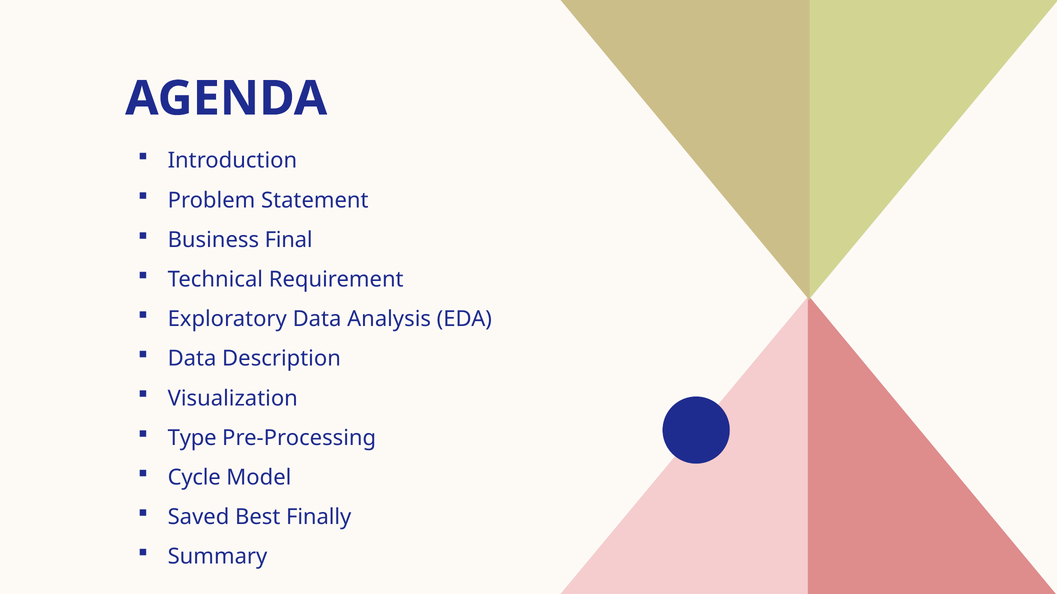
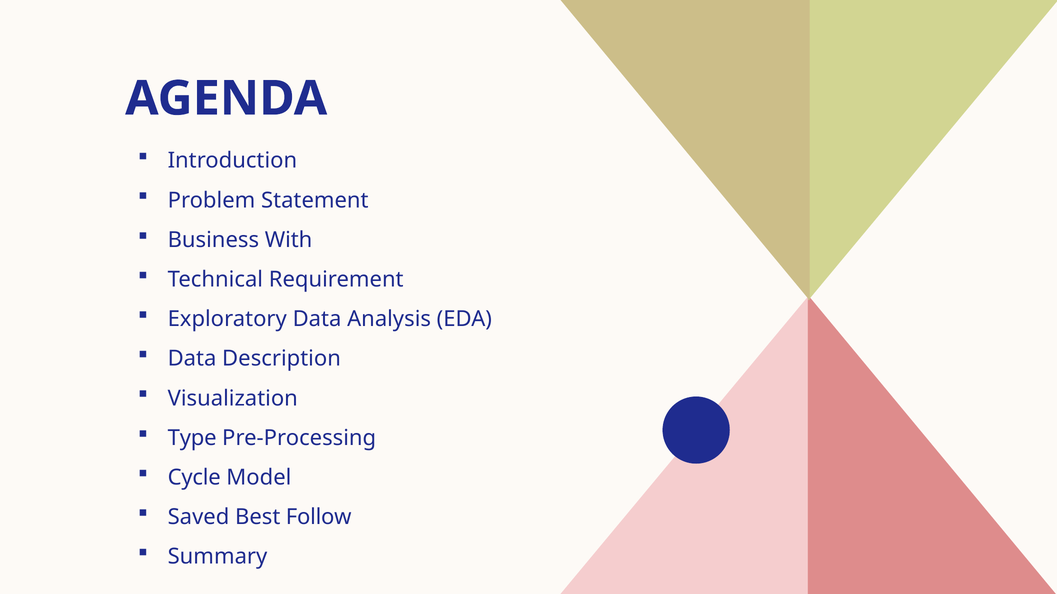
Final: Final -> With
Finally: Finally -> Follow
